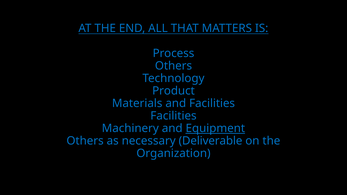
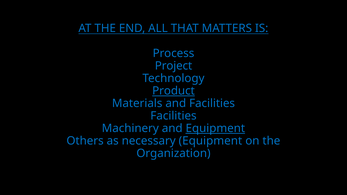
Others at (173, 66): Others -> Project
Product underline: none -> present
necessary Deliverable: Deliverable -> Equipment
